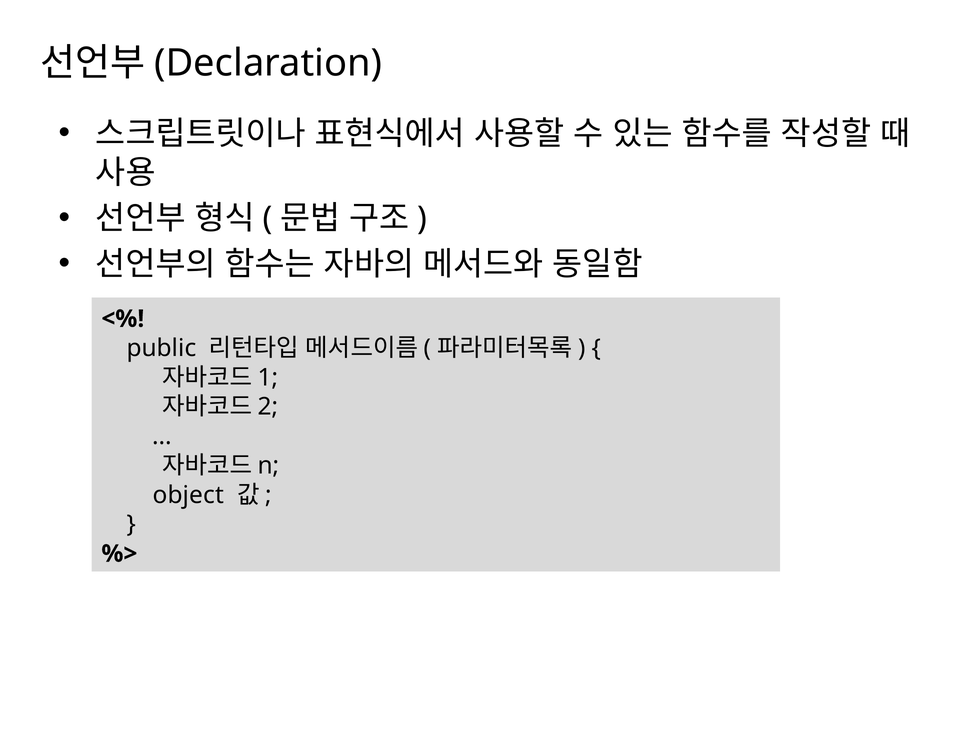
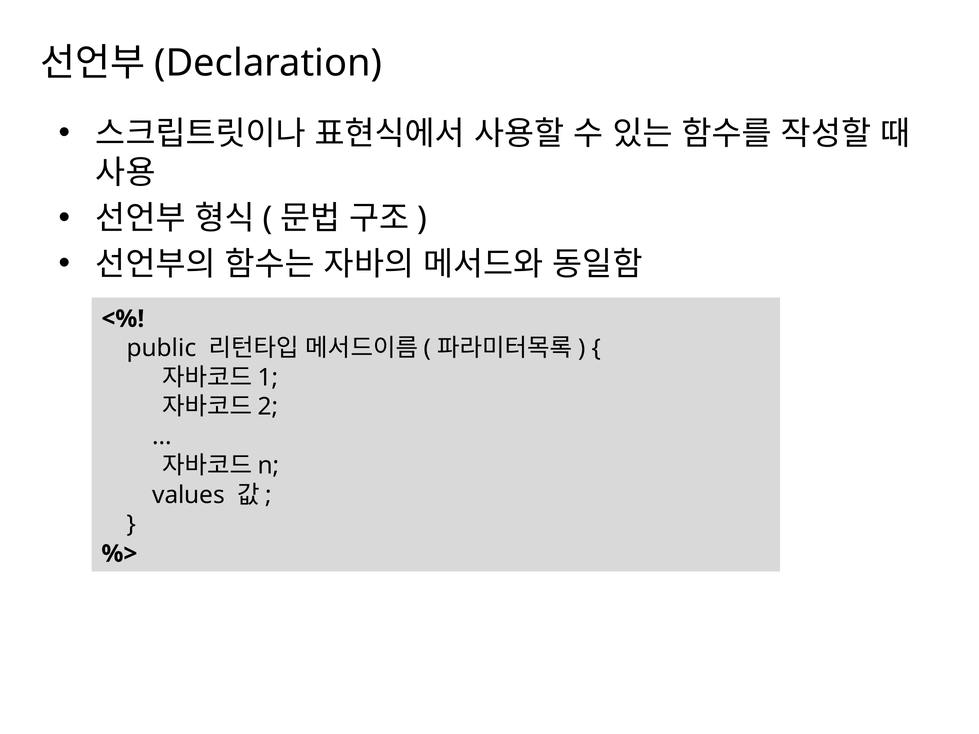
object: object -> values
